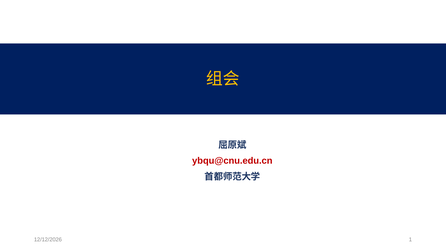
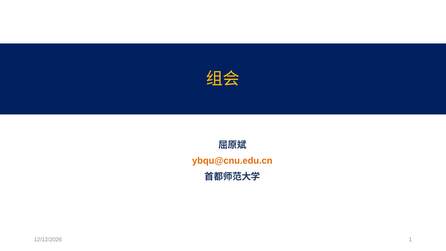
ybqu@cnu.edu.cn colour: red -> orange
